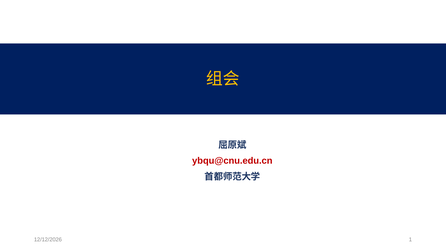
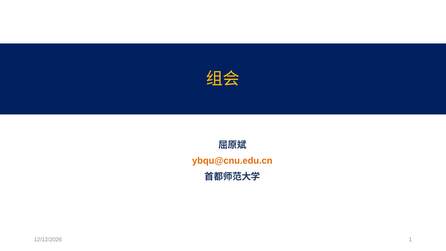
ybqu@cnu.edu.cn colour: red -> orange
